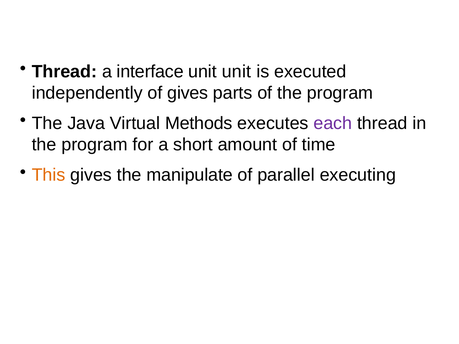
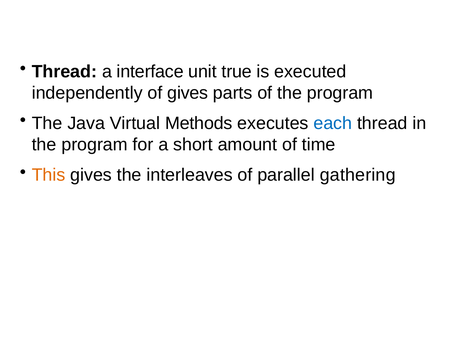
unit unit: unit -> true
each colour: purple -> blue
manipulate: manipulate -> interleaves
executing: executing -> gathering
